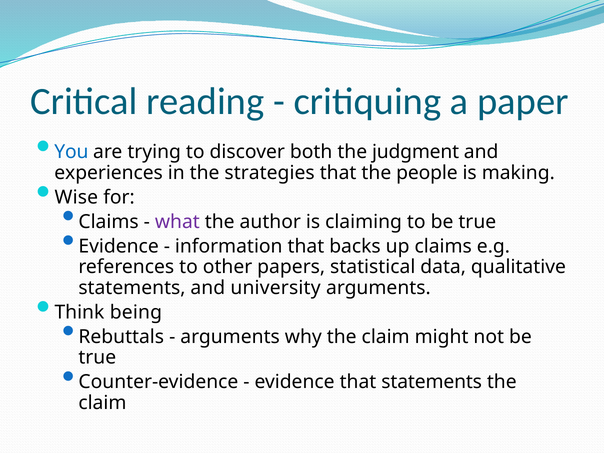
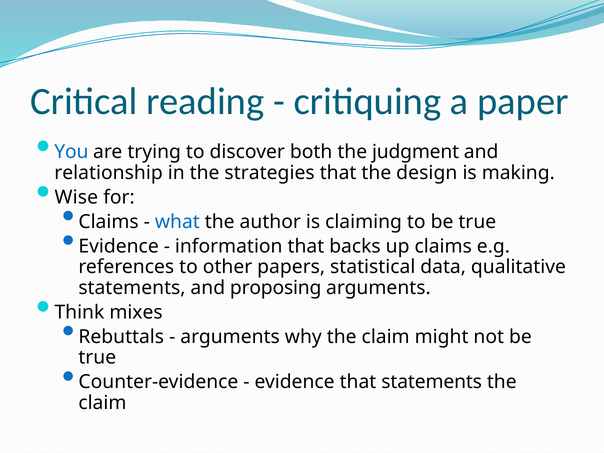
experiences: experiences -> relationship
people: people -> design
what colour: purple -> blue
university: university -> proposing
being: being -> mixes
